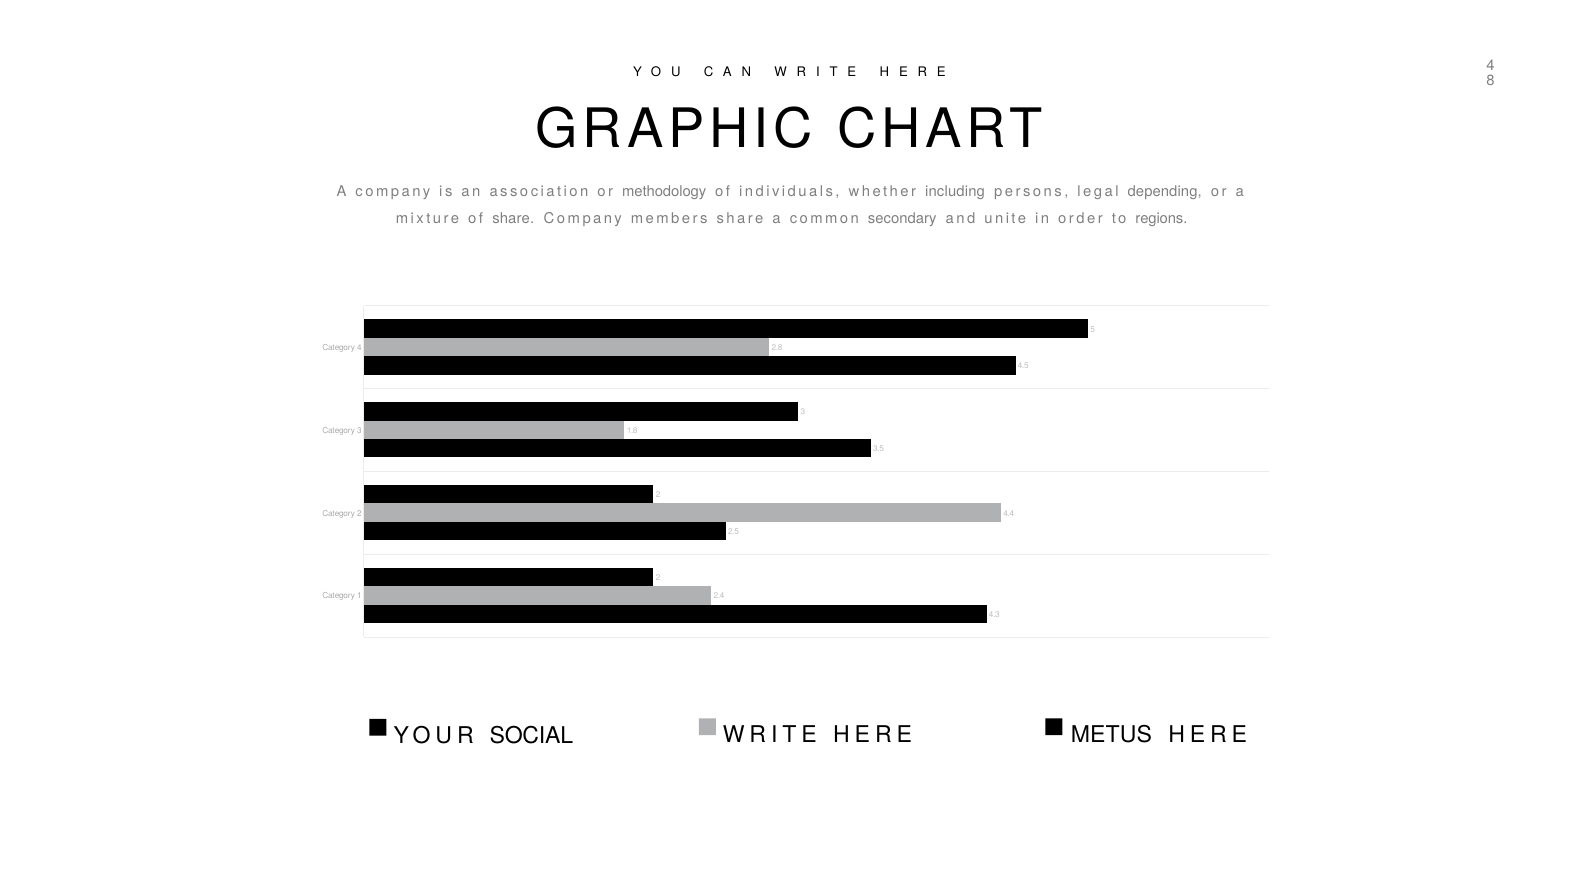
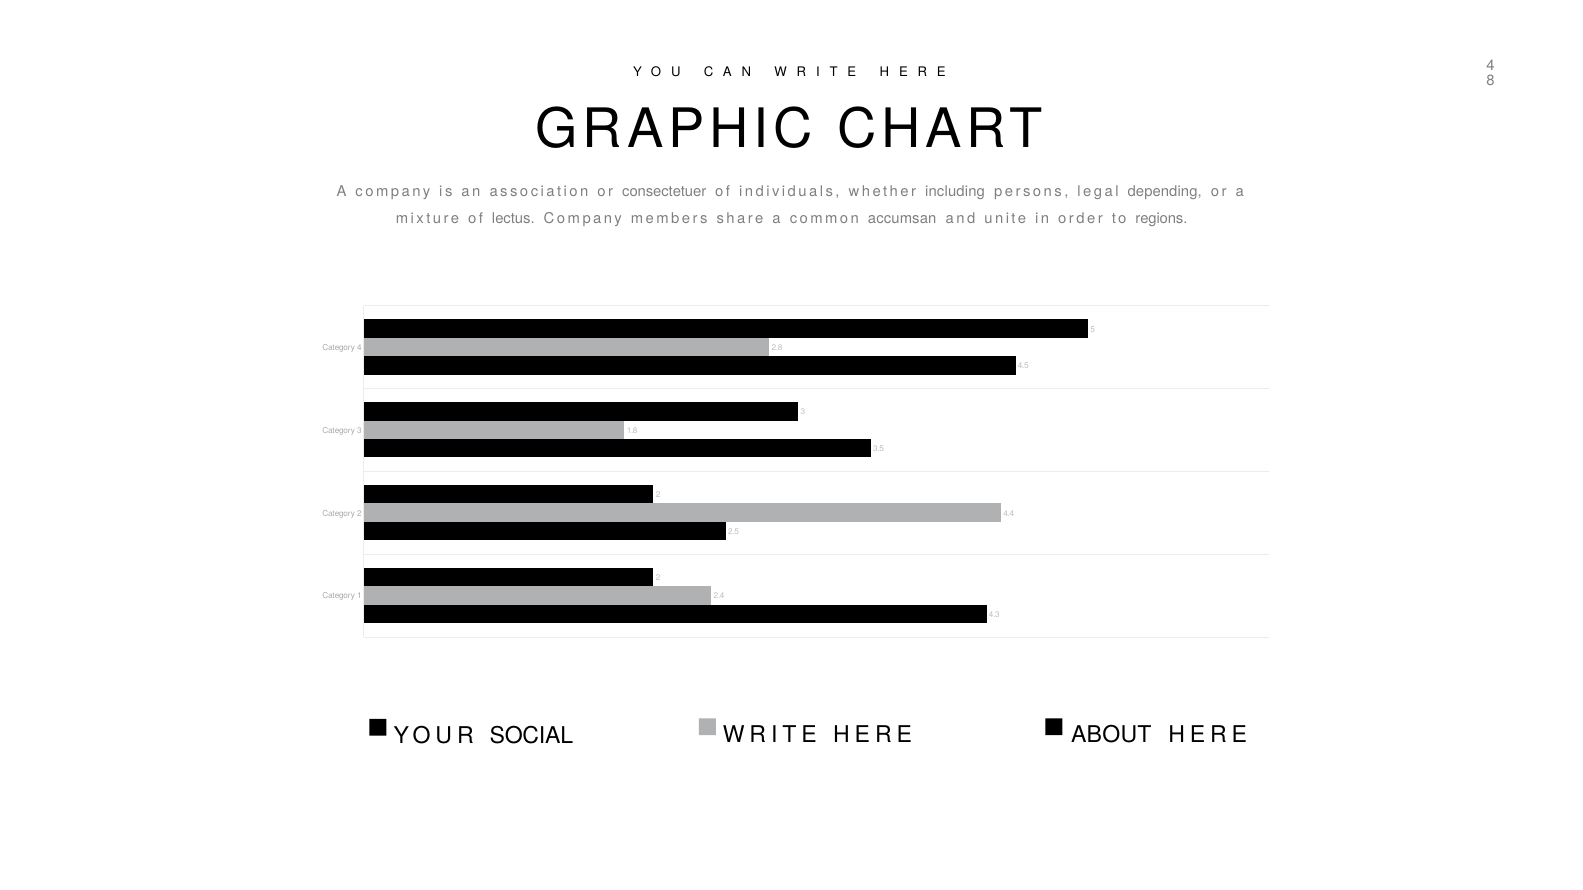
methodology: methodology -> consectetuer
of share: share -> lectus
secondary: secondary -> accumsan
METUS: METUS -> ABOUT
